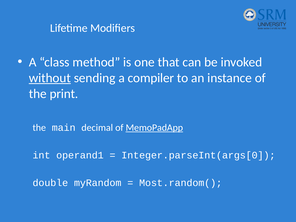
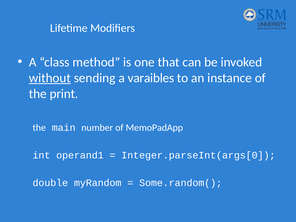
compiler: compiler -> varaibles
decimal: decimal -> number
MemoPadApp underline: present -> none
Most.random(: Most.random( -> Some.random(
